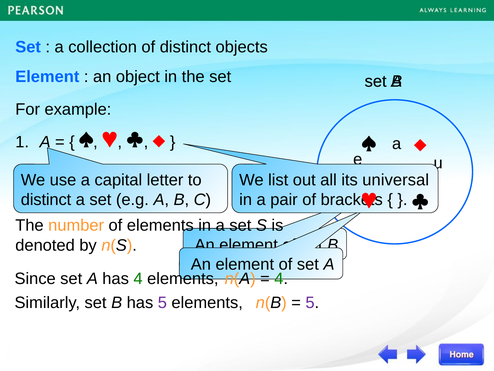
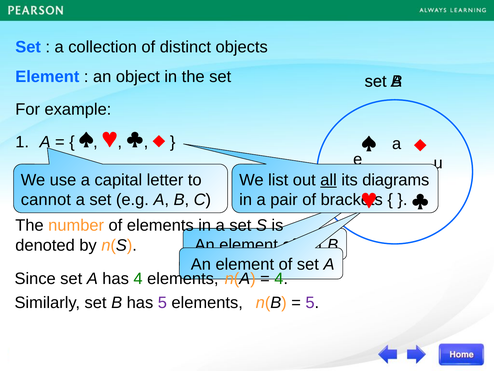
all underline: none -> present
universal: universal -> diagrams
distinct at (46, 199): distinct -> cannot
